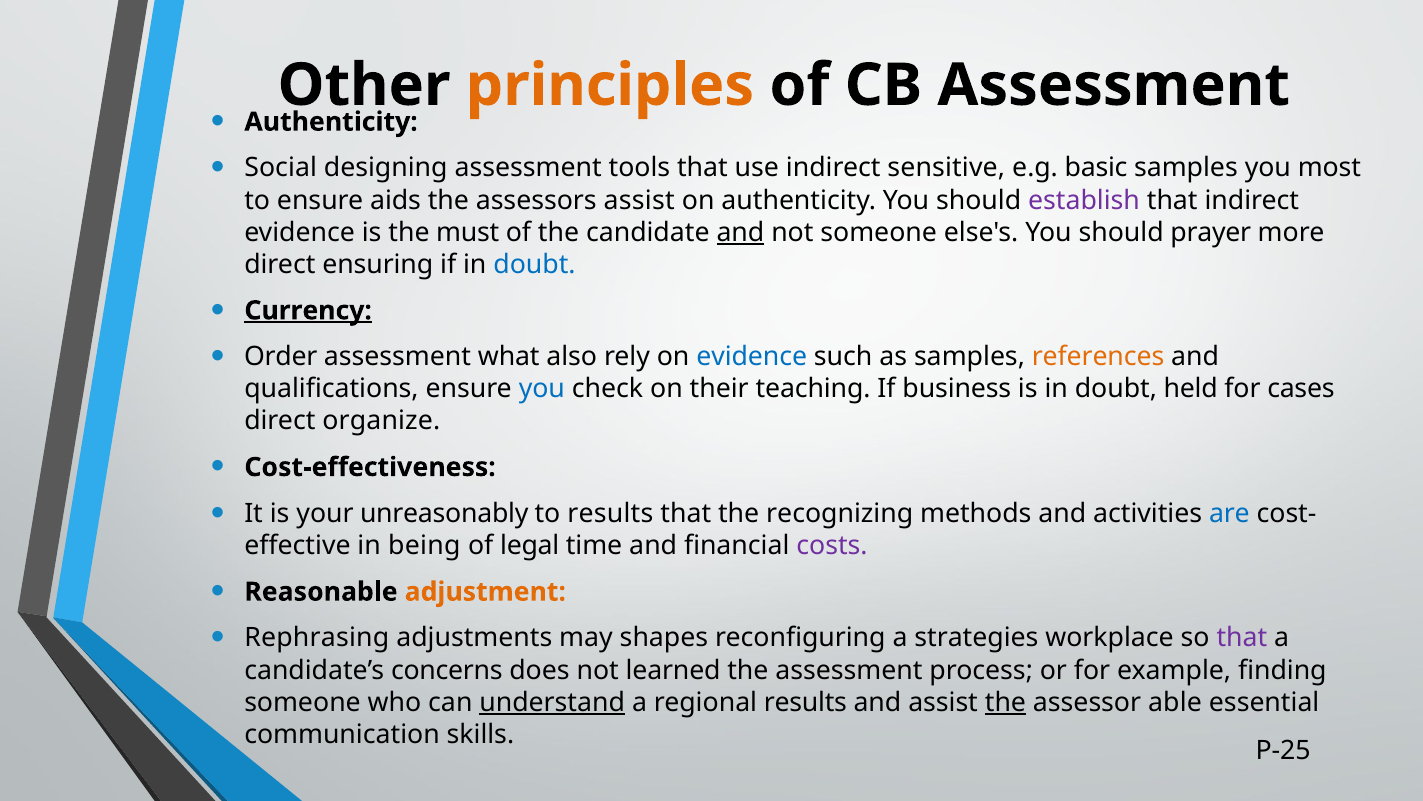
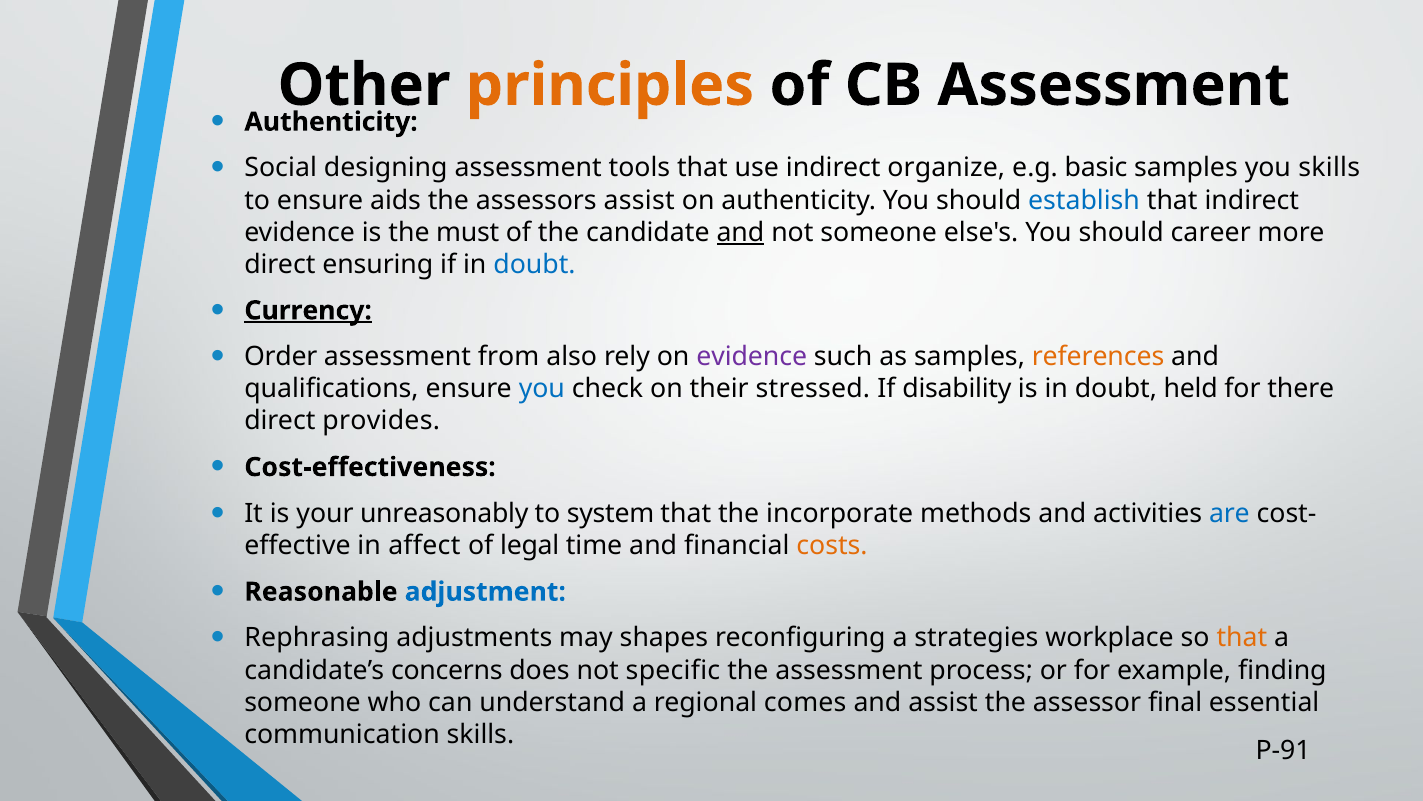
sensitive: sensitive -> organize
you most: most -> skills
establish colour: purple -> blue
prayer: prayer -> career
what: what -> from
evidence at (752, 357) colour: blue -> purple
teaching: teaching -> stressed
business: business -> disability
cases: cases -> there
organize: organize -> provides
to results: results -> system
recognizing: recognizing -> incorporate
being: being -> affect
costs colour: purple -> orange
adjustment colour: orange -> blue
that at (1242, 638) colour: purple -> orange
learned: learned -> specific
understand underline: present -> none
regional results: results -> comes
the at (1005, 702) underline: present -> none
able: able -> final
P-25: P-25 -> P-91
